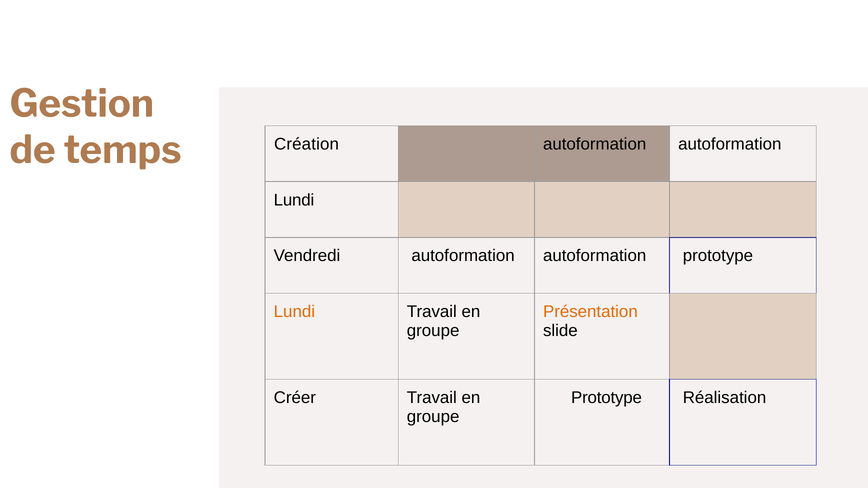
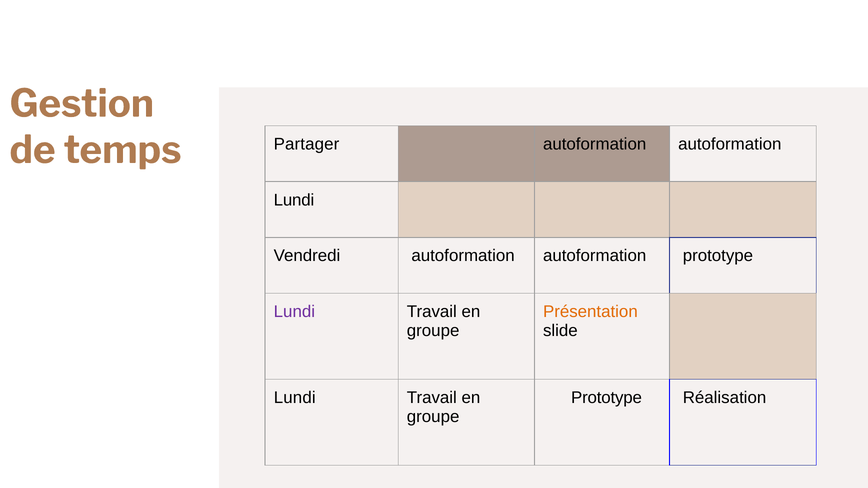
Création: Création -> Partager
Lundi at (294, 312) colour: orange -> purple
Créer at (295, 398): Créer -> Lundi
